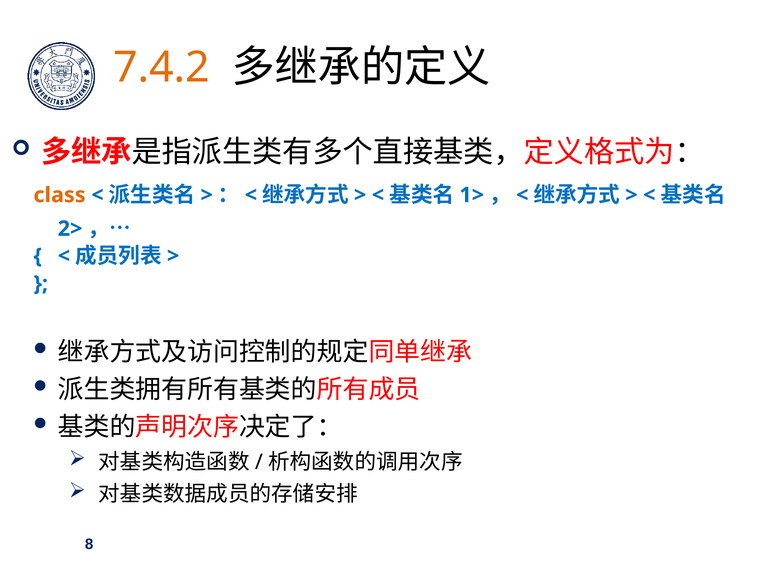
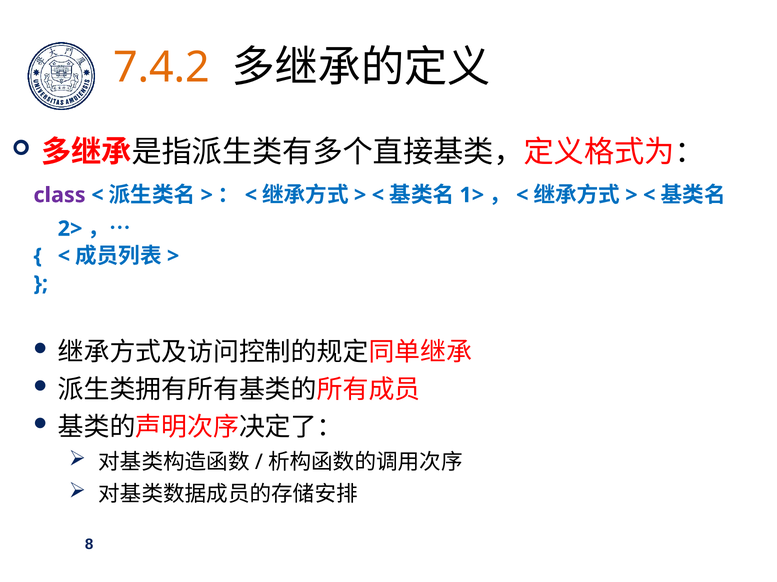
class colour: orange -> purple
